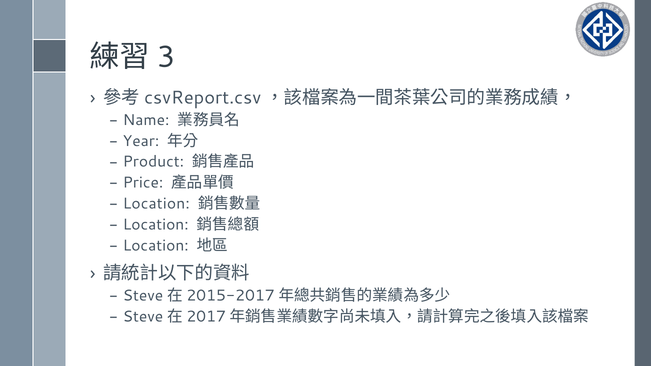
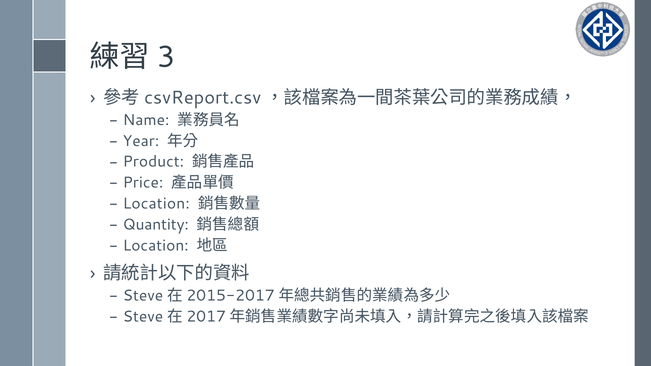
Location at (156, 225): Location -> Quantity
